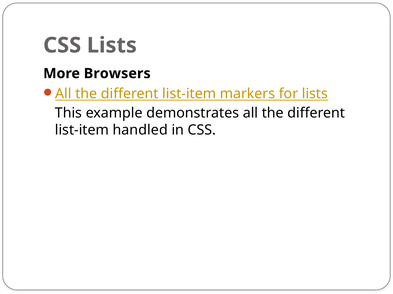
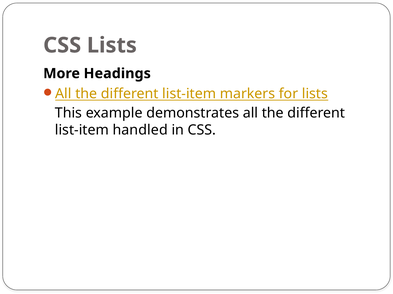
Browsers: Browsers -> Headings
